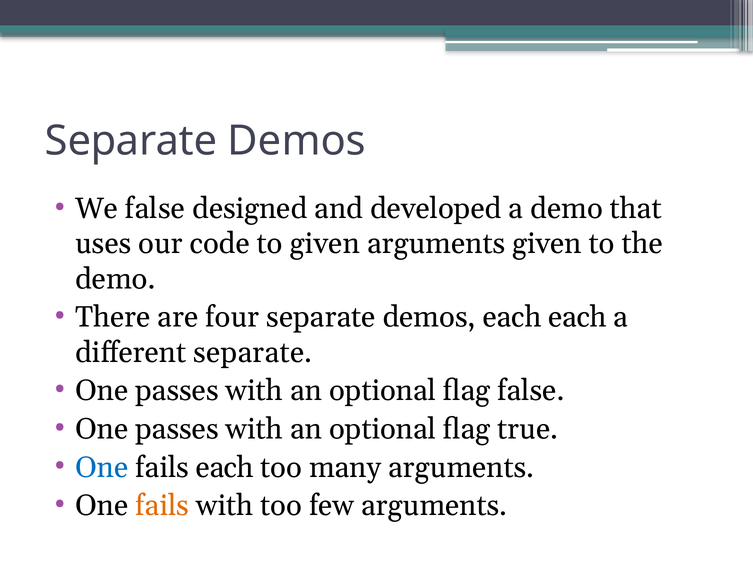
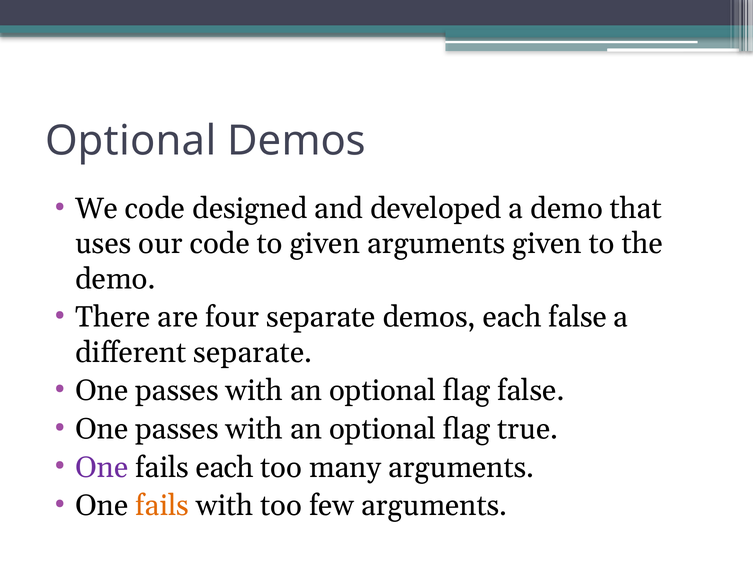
Separate at (131, 141): Separate -> Optional
We false: false -> code
each each: each -> false
One at (102, 467) colour: blue -> purple
